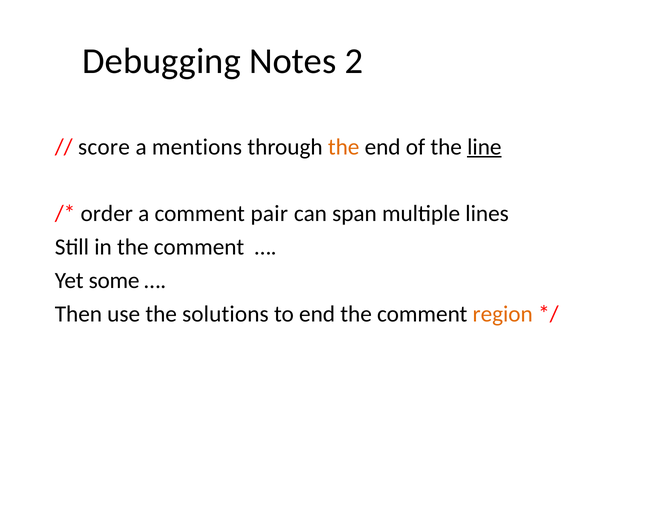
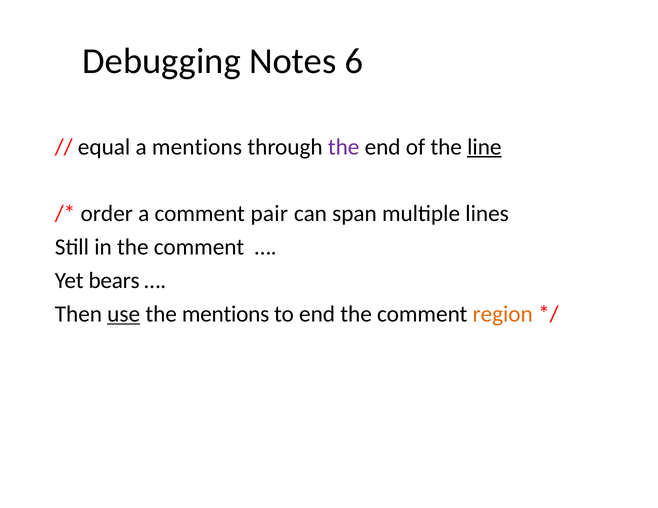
2: 2 -> 6
score: score -> equal
the at (344, 147) colour: orange -> purple
some: some -> bears
use underline: none -> present
the solutions: solutions -> mentions
